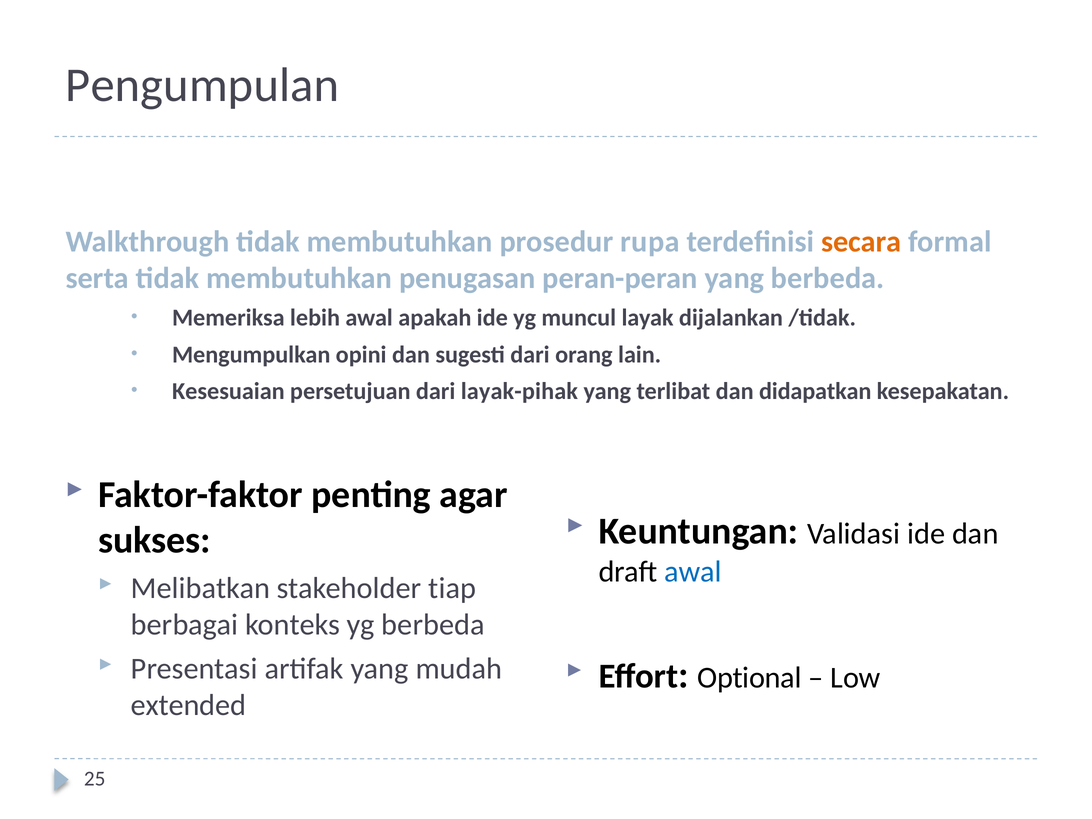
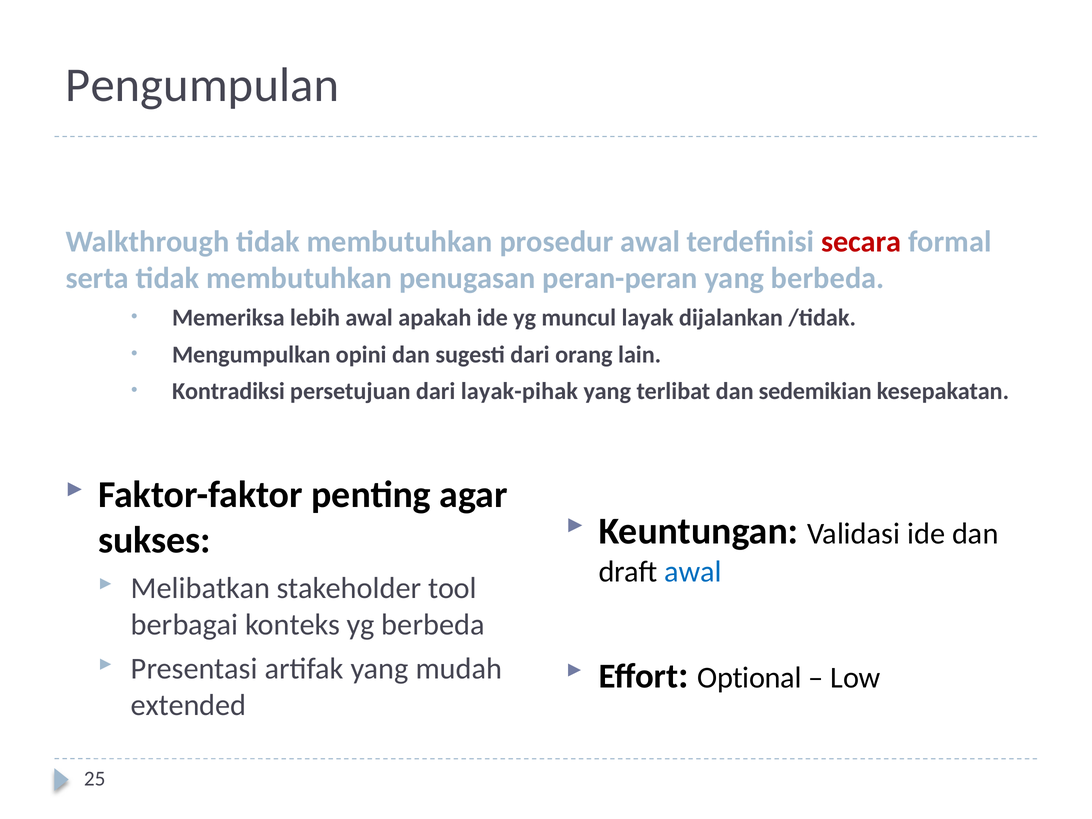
prosedur rupa: rupa -> awal
secara colour: orange -> red
Kesesuaian: Kesesuaian -> Kontradiksi
didapatkan: didapatkan -> sedemikian
tiap: tiap -> tool
